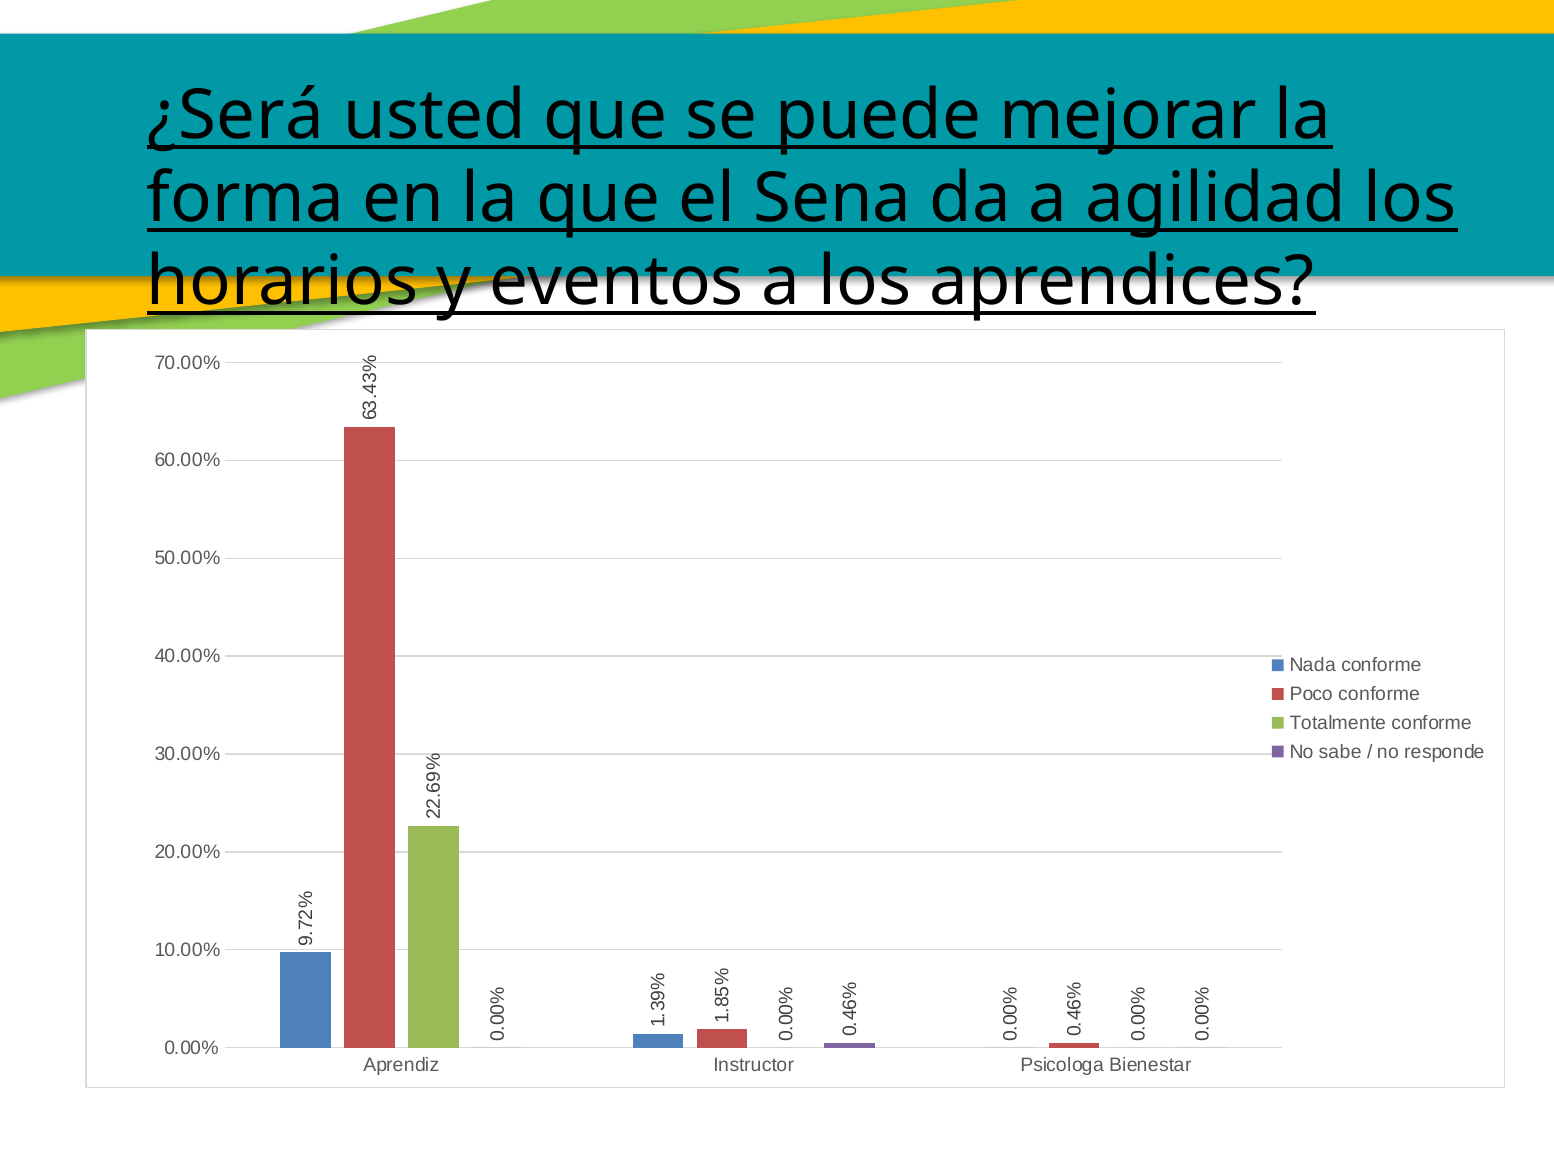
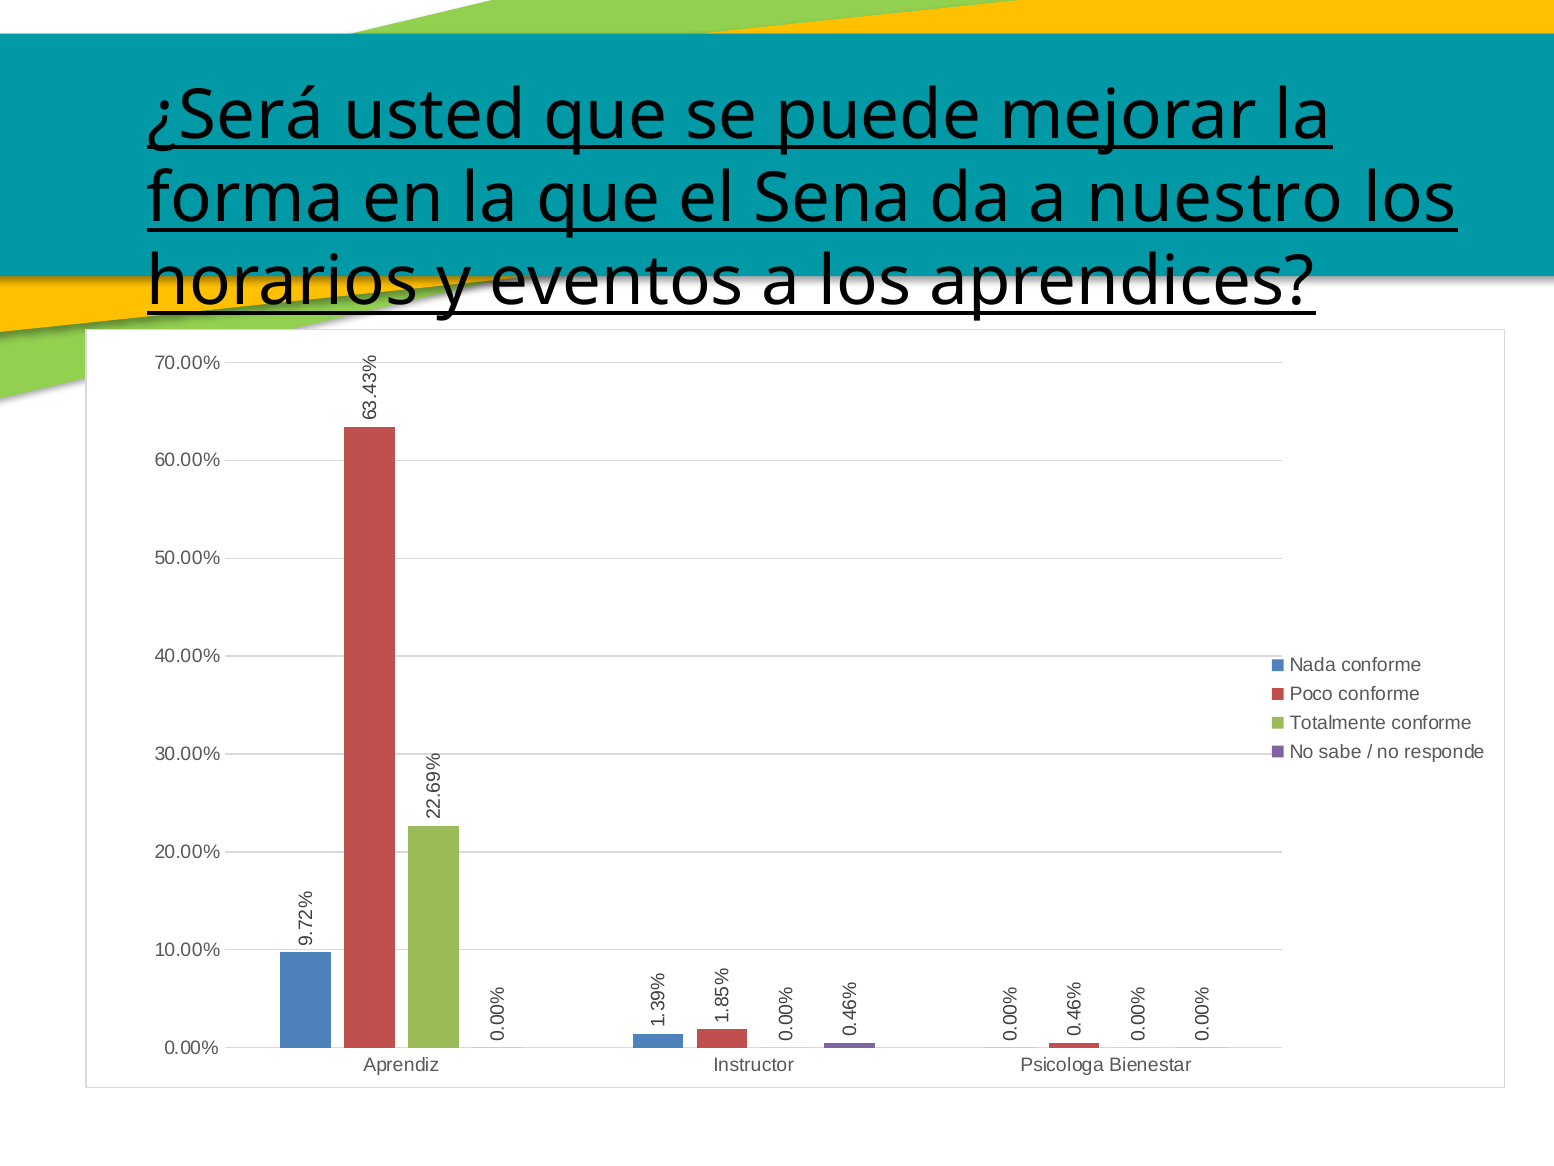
agilidad: agilidad -> nuestro
